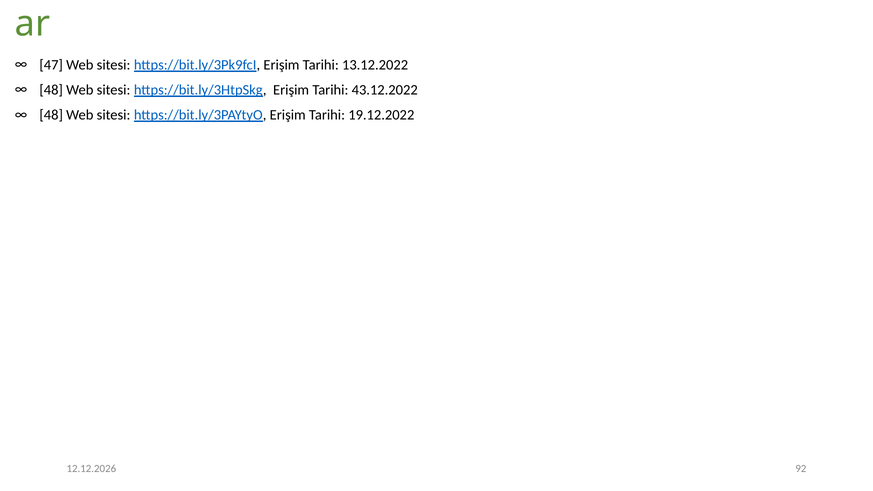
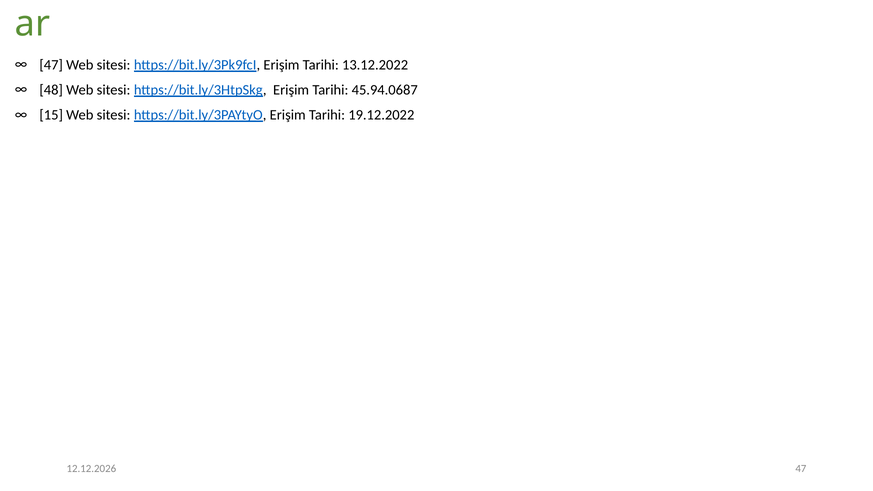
43.12.2022: 43.12.2022 -> 45.94.0687
48 at (51, 115): 48 -> 15
92 at (801, 469): 92 -> 47
